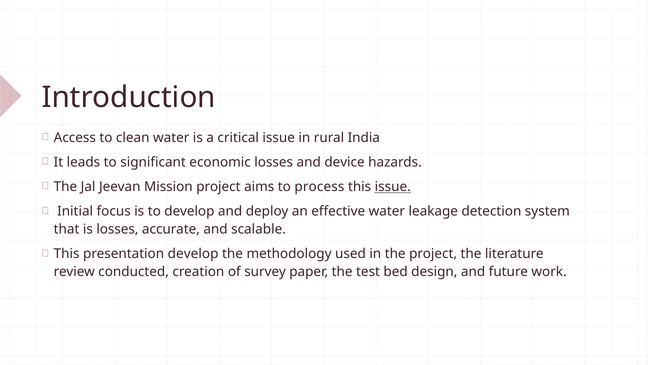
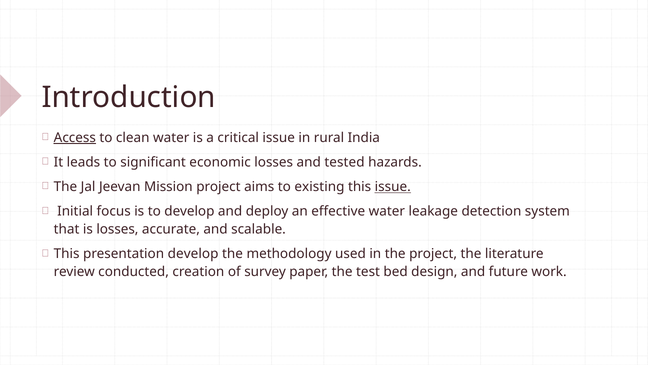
Access underline: none -> present
device: device -> tested
process: process -> existing
